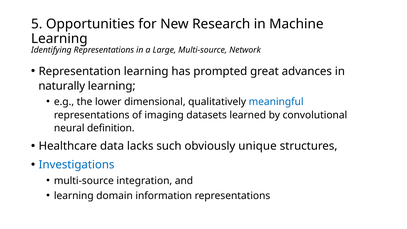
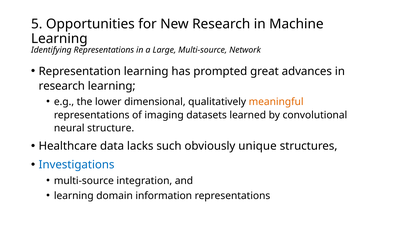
naturally at (62, 86): naturally -> research
meaningful colour: blue -> orange
definition: definition -> structure
